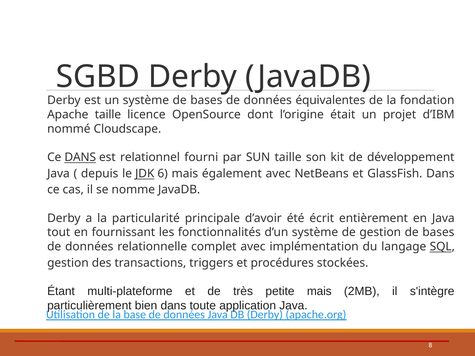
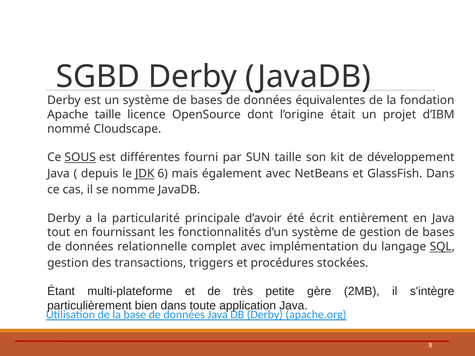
Ce DANS: DANS -> SOUS
relationnel: relationnel -> différentes
petite mais: mais -> gère
